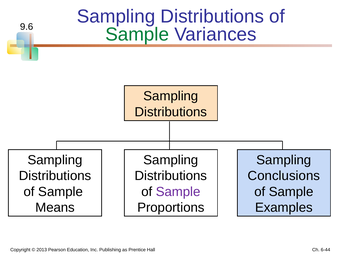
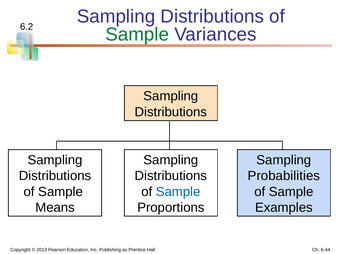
9.6: 9.6 -> 6.2
Conclusions: Conclusions -> Probabilities
Sample at (178, 192) colour: purple -> blue
